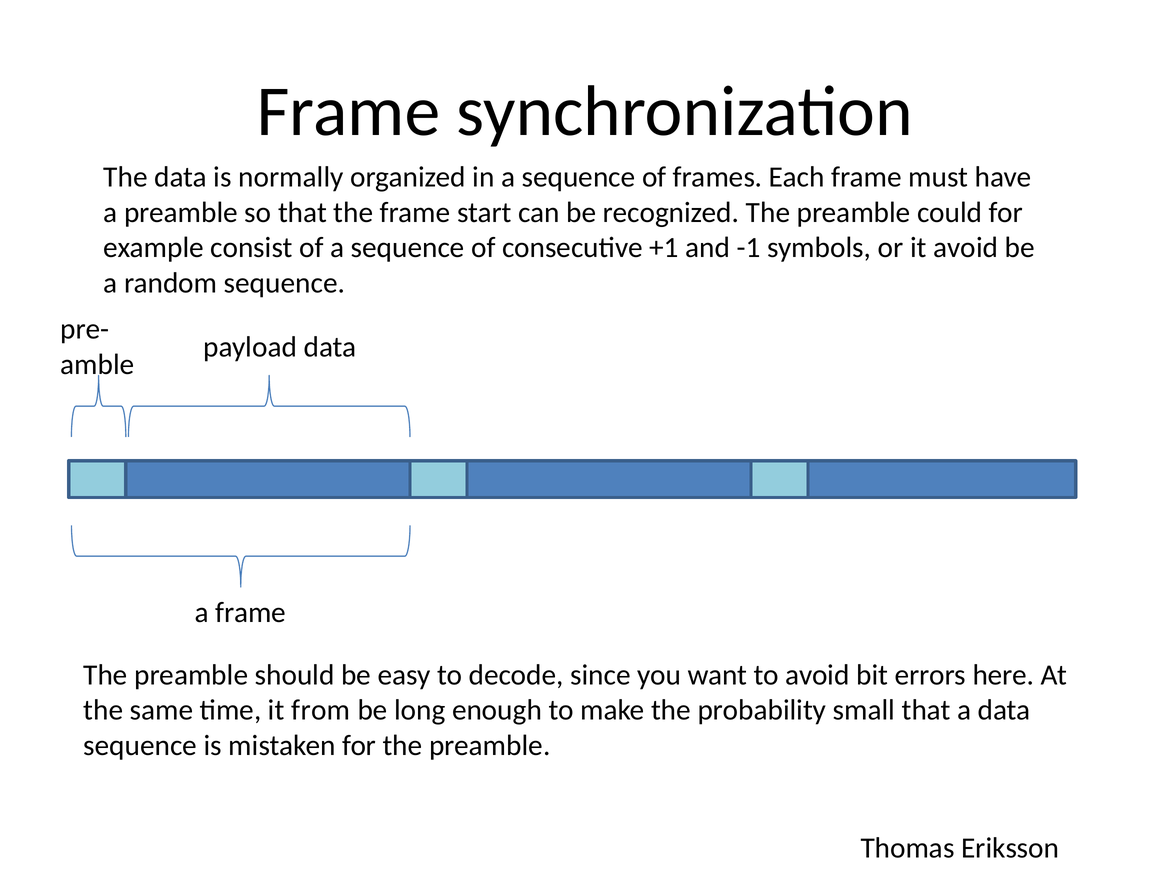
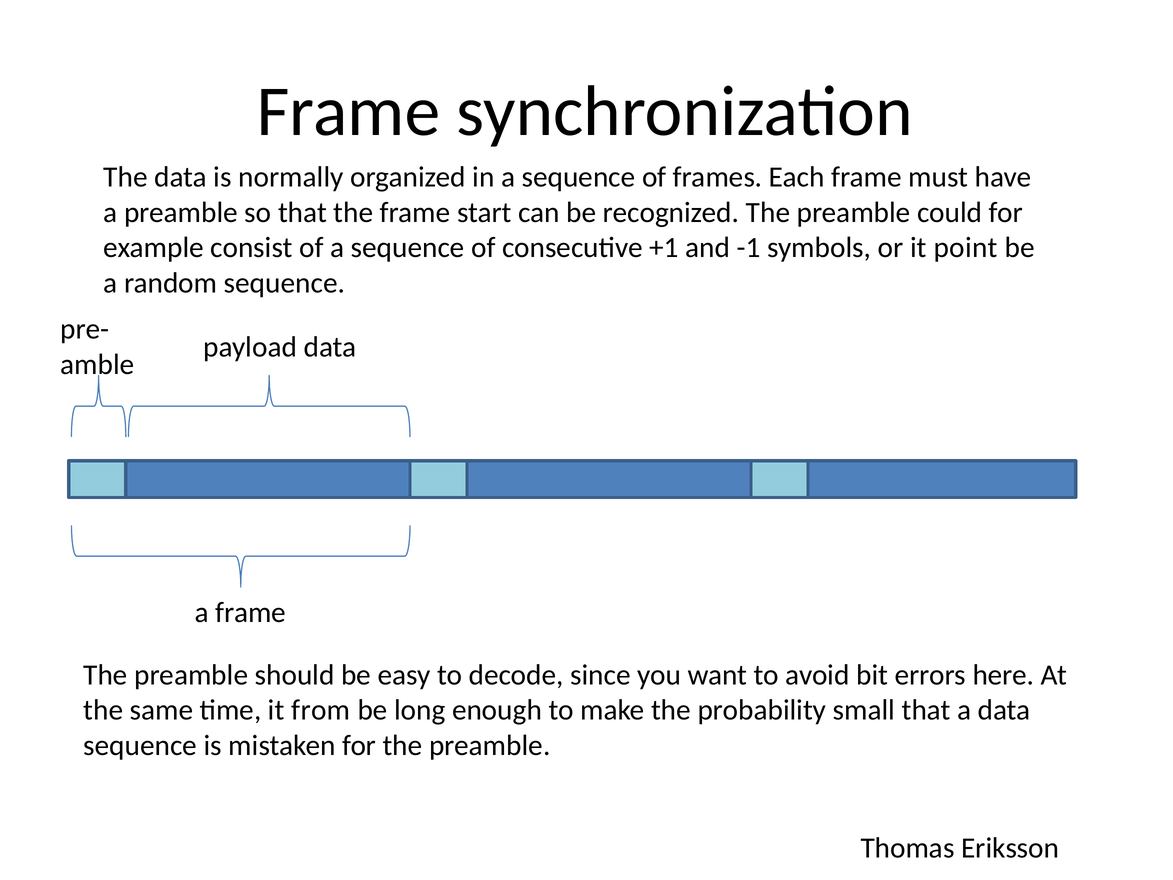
it avoid: avoid -> point
